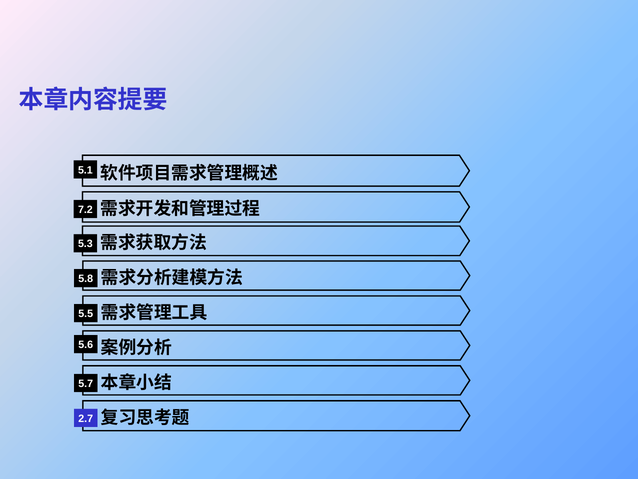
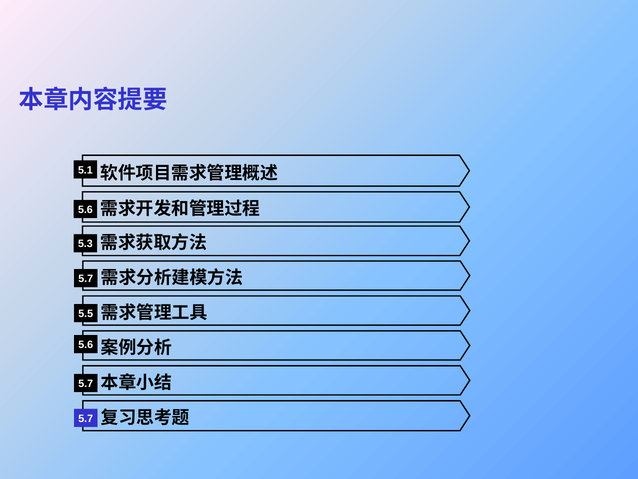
7.2 at (85, 210): 7.2 -> 5.6
5.8 at (86, 279): 5.8 -> 5.7
2.7 at (86, 418): 2.7 -> 5.7
